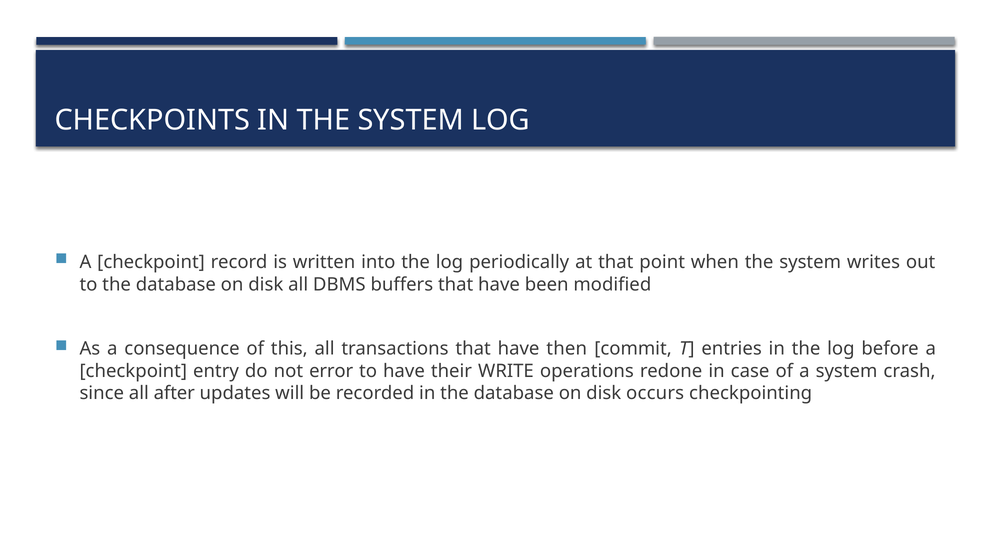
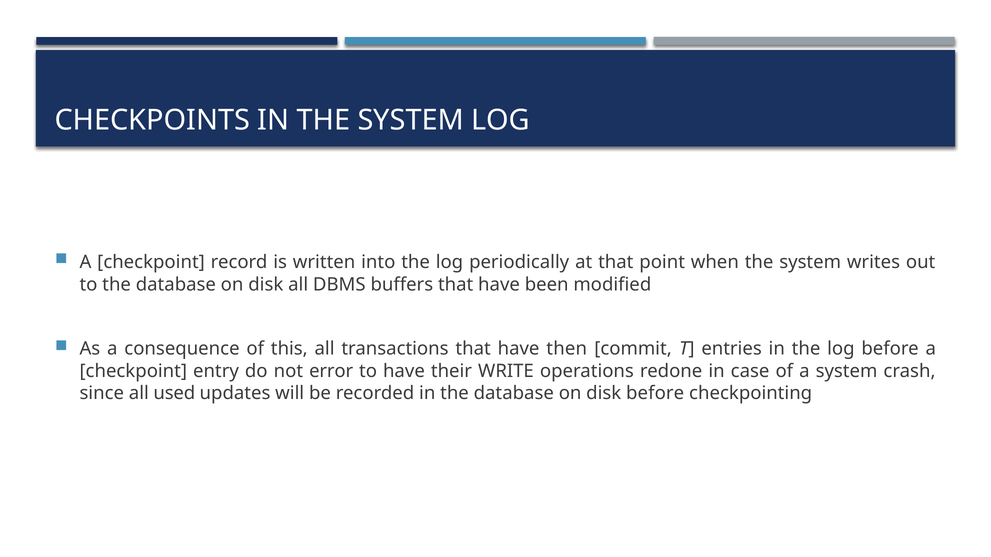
after: after -> used
disk occurs: occurs -> before
